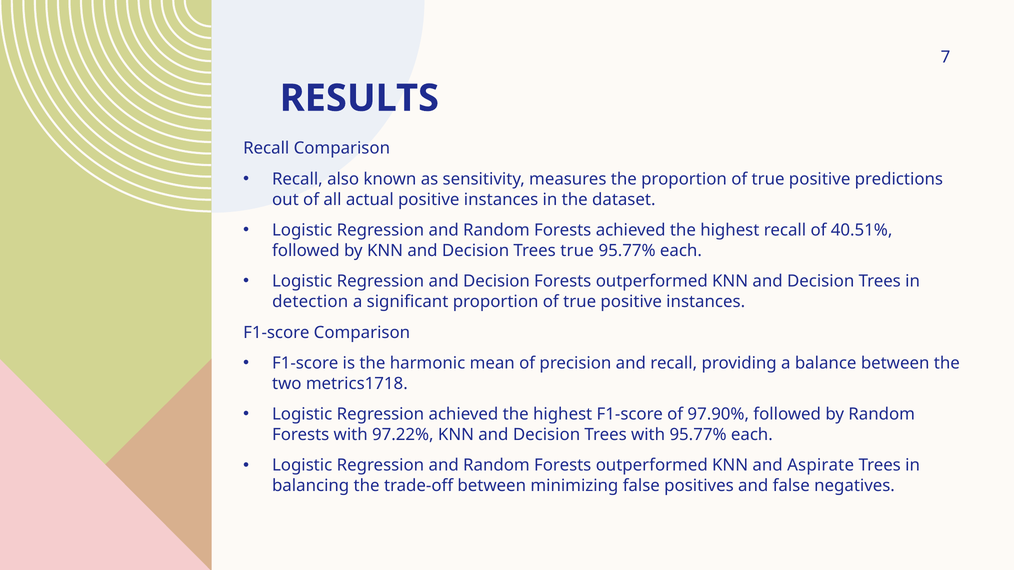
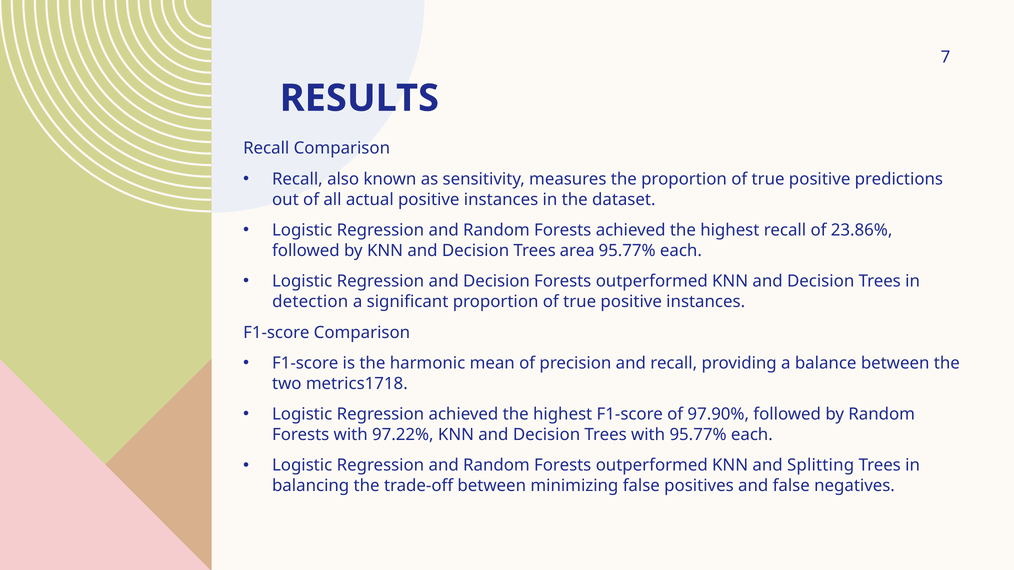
40.51%: 40.51% -> 23.86%
Trees true: true -> area
Aspirate: Aspirate -> Splitting
